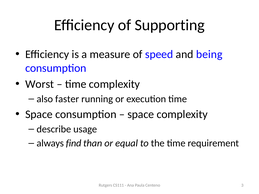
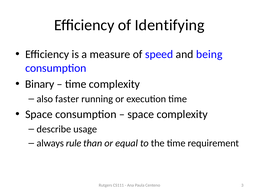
Supporting: Supporting -> Identifying
Worst: Worst -> Binary
find: find -> rule
